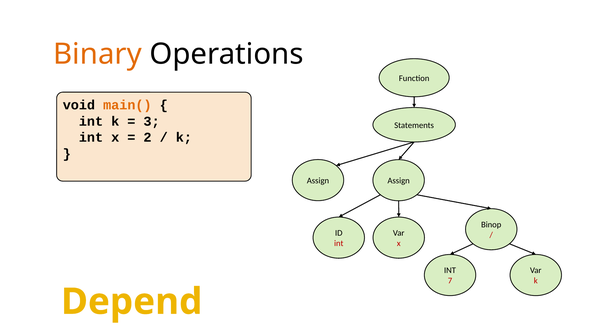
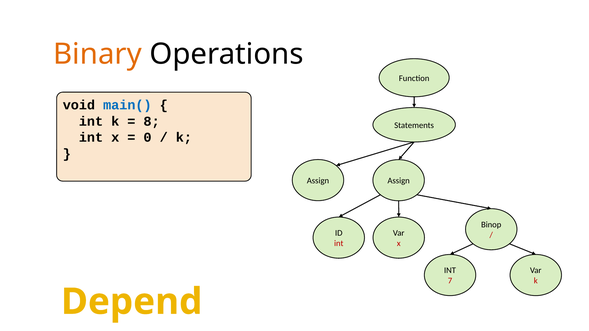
main( colour: orange -> blue
3: 3 -> 8
2: 2 -> 0
